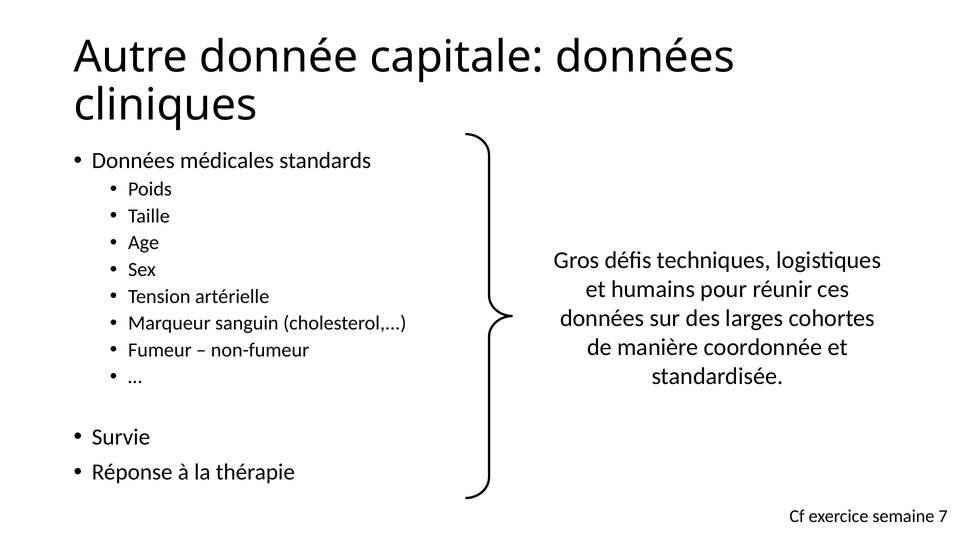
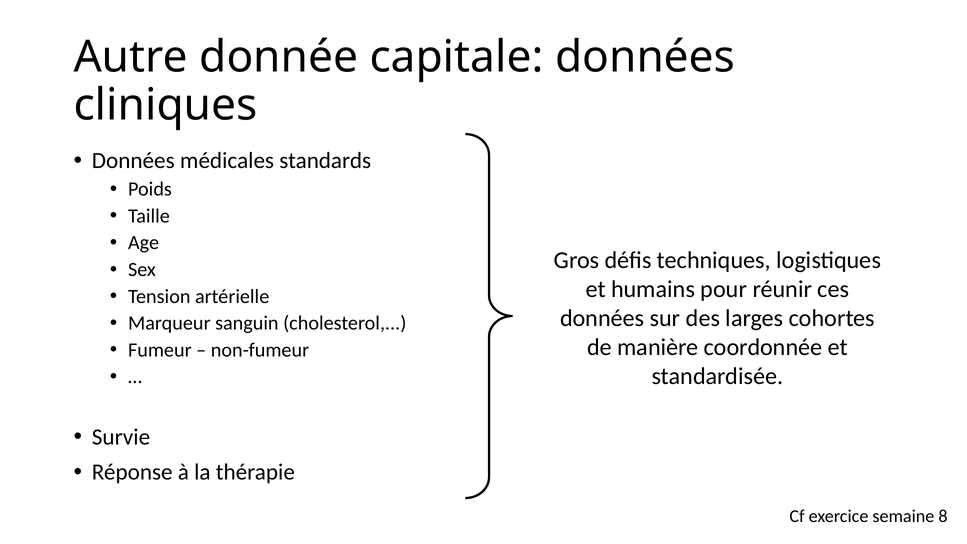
7: 7 -> 8
